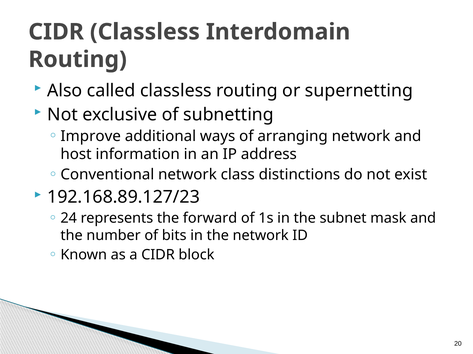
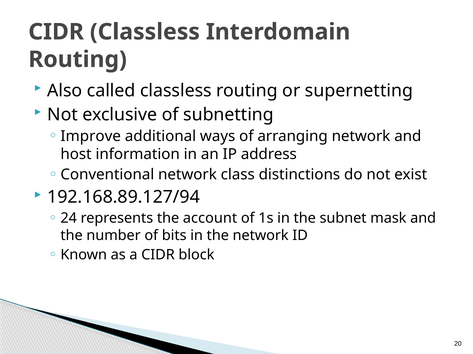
192.168.89.127/23: 192.168.89.127/23 -> 192.168.89.127/94
forward: forward -> account
